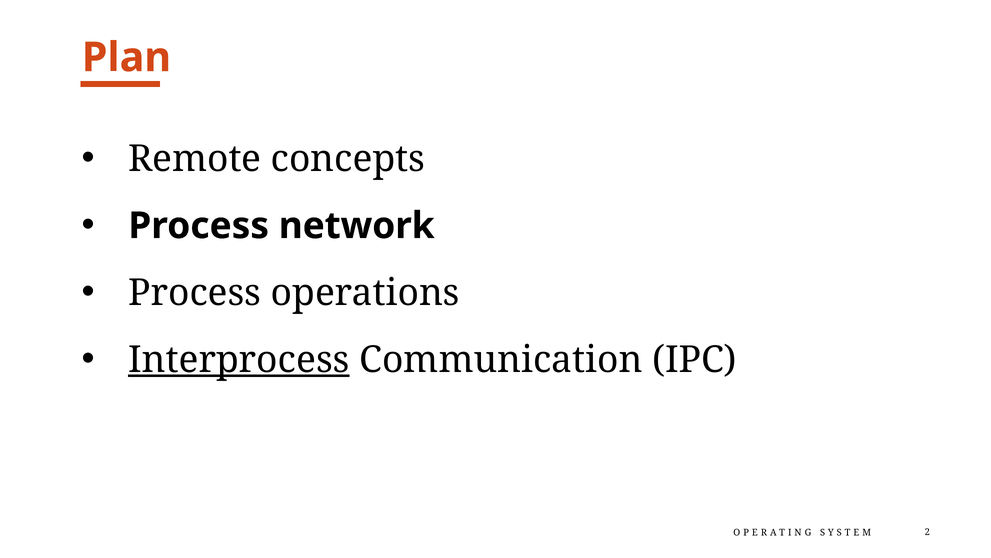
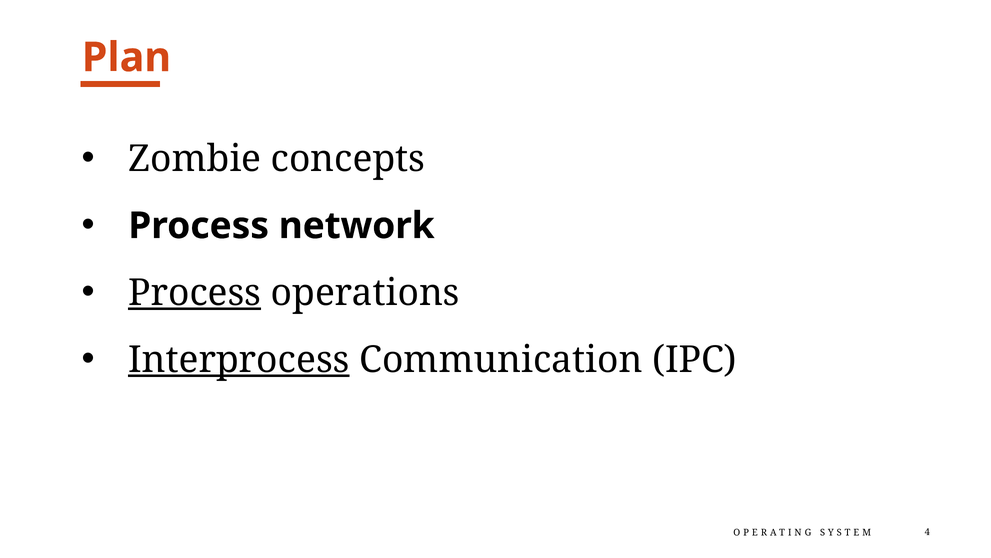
Remote: Remote -> Zombie
Process at (195, 292) underline: none -> present
2: 2 -> 4
